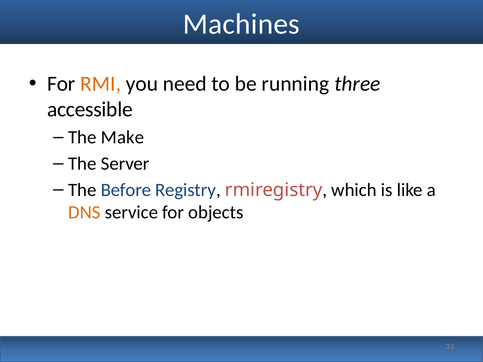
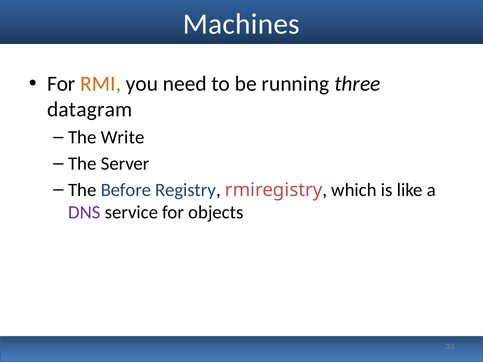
accessible: accessible -> datagram
Make: Make -> Write
DNS colour: orange -> purple
